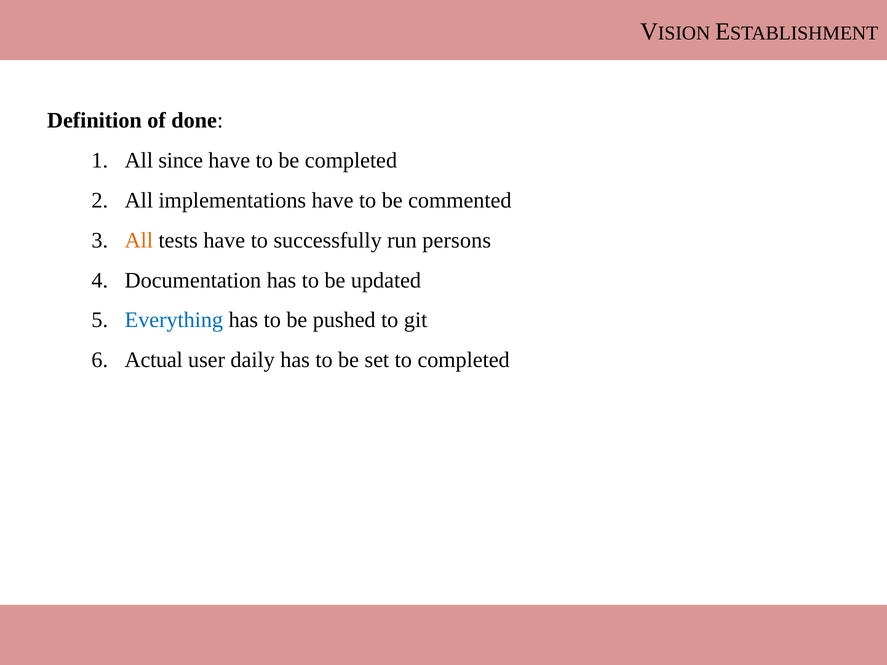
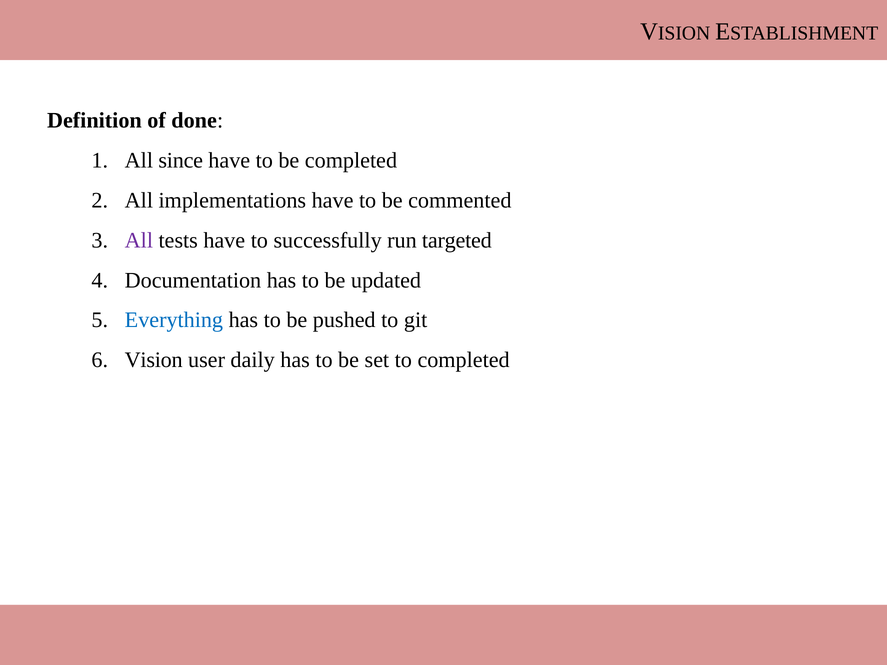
All at (139, 240) colour: orange -> purple
persons: persons -> targeted
Actual: Actual -> Vision
